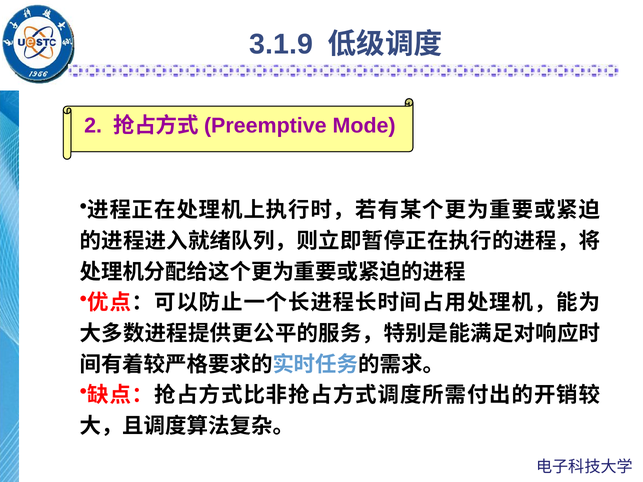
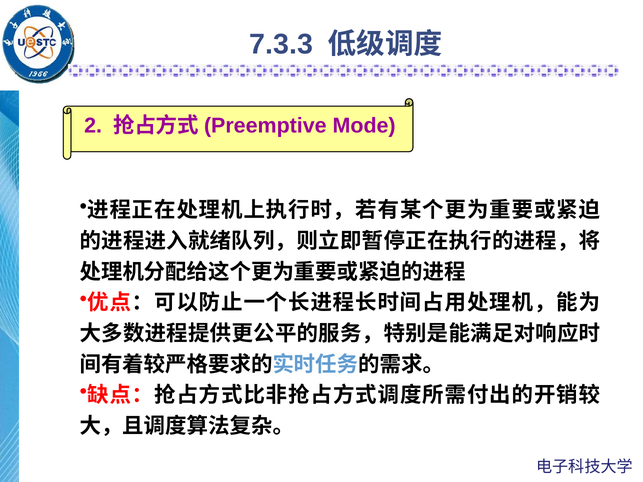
3.1.9: 3.1.9 -> 7.3.3
